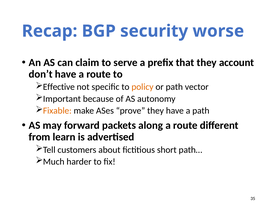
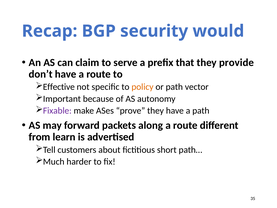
worse: worse -> would
account: account -> provide
Fixable colour: orange -> purple
